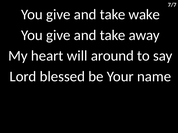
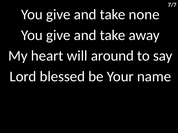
wake: wake -> none
